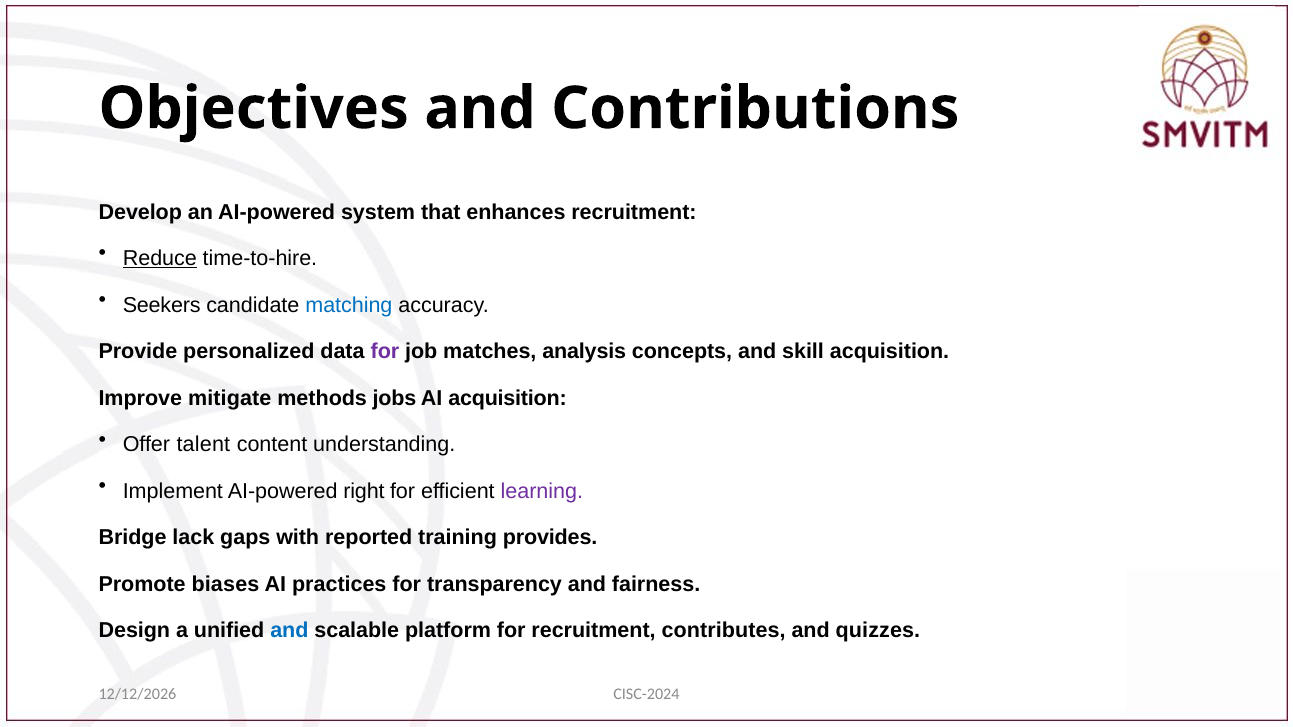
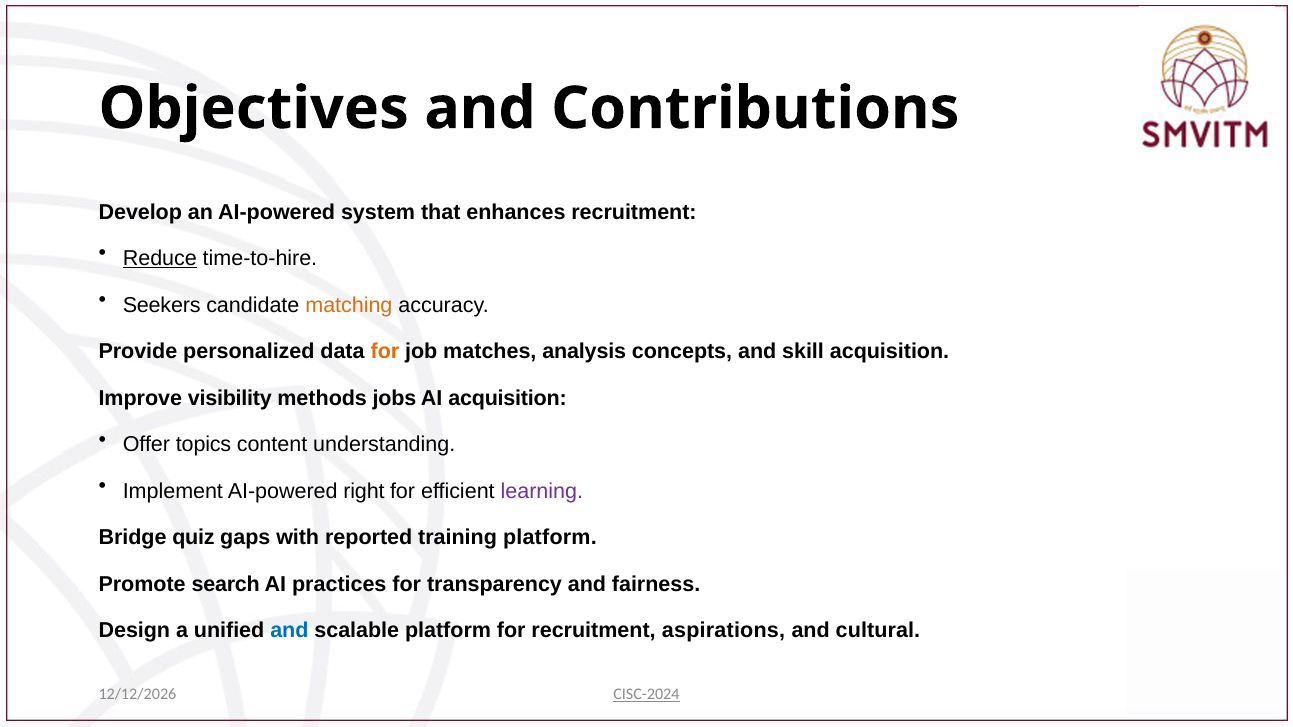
matching colour: blue -> orange
for at (385, 352) colour: purple -> orange
mitigate: mitigate -> visibility
talent: talent -> topics
lack: lack -> quiz
training provides: provides -> platform
biases: biases -> search
contributes: contributes -> aspirations
quizzes: quizzes -> cultural
CISC-2024 underline: none -> present
